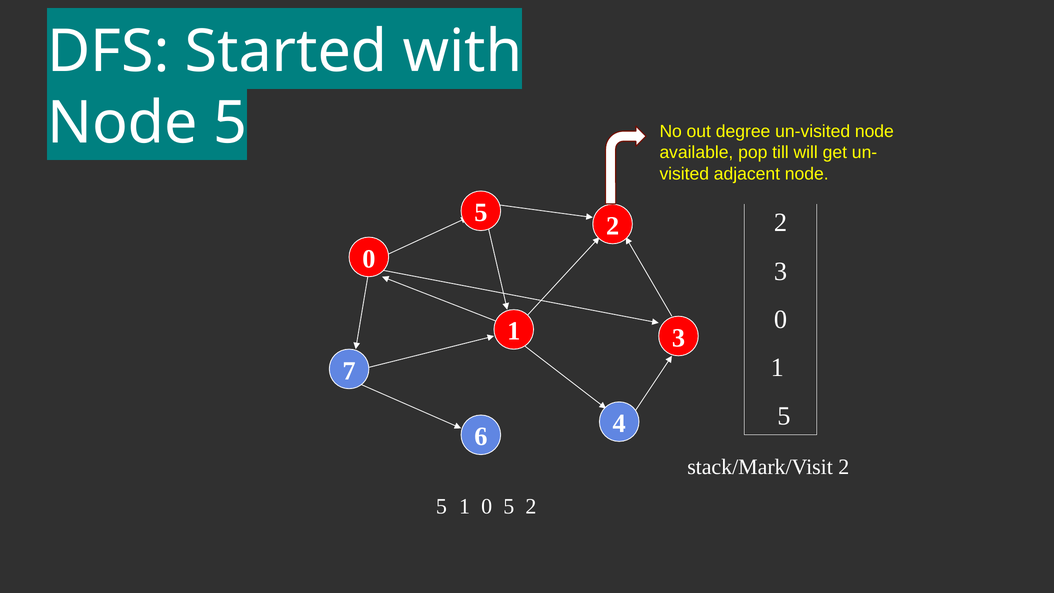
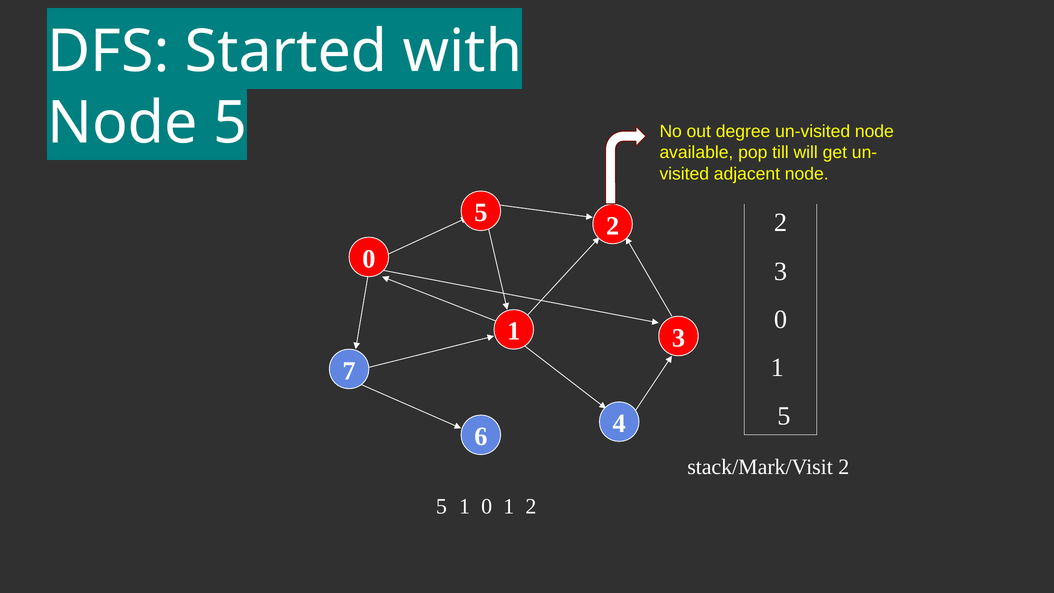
1 0 5: 5 -> 1
